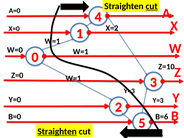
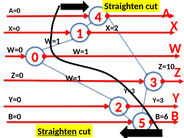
cut at (152, 6) underline: present -> none
